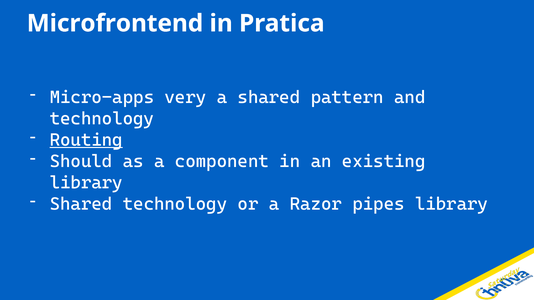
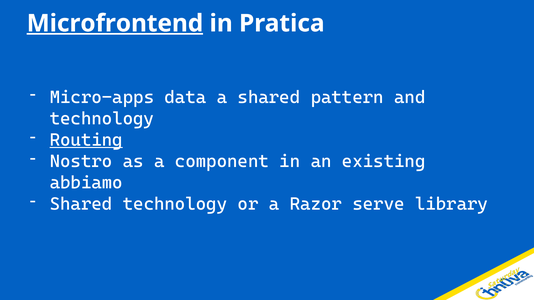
Microfrontend underline: none -> present
very: very -> data
Should: Should -> Nostro
library at (86, 183): library -> abbiamo
pipes: pipes -> serve
